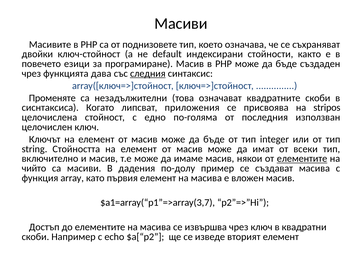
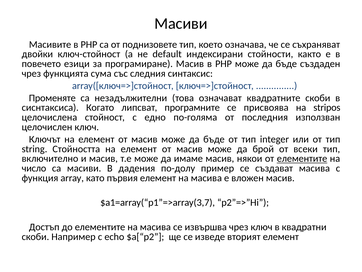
дава: дава -> сума
следния underline: present -> none
приложения: приложения -> програмните
имат: имат -> брой
чийто: чийто -> число
